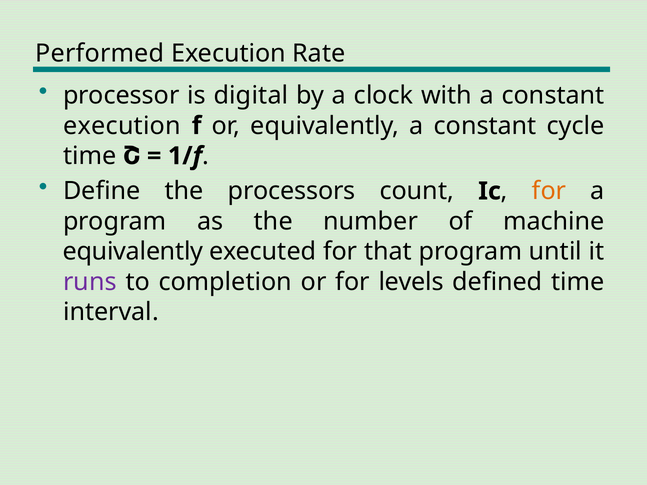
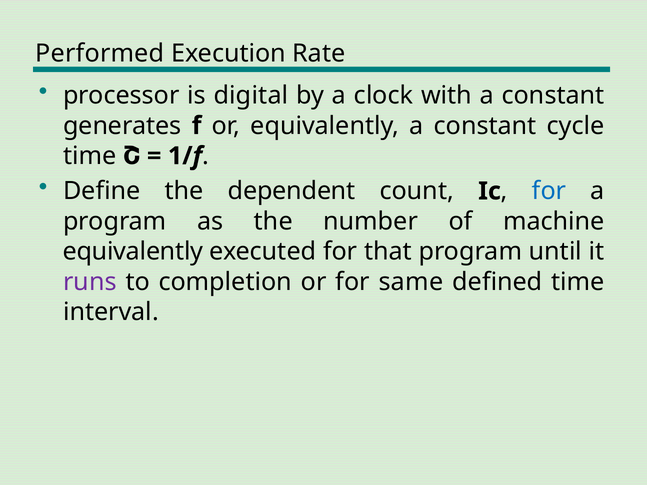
execution at (122, 126): execution -> generates
processors: processors -> dependent
for at (549, 191) colour: orange -> blue
levels: levels -> same
